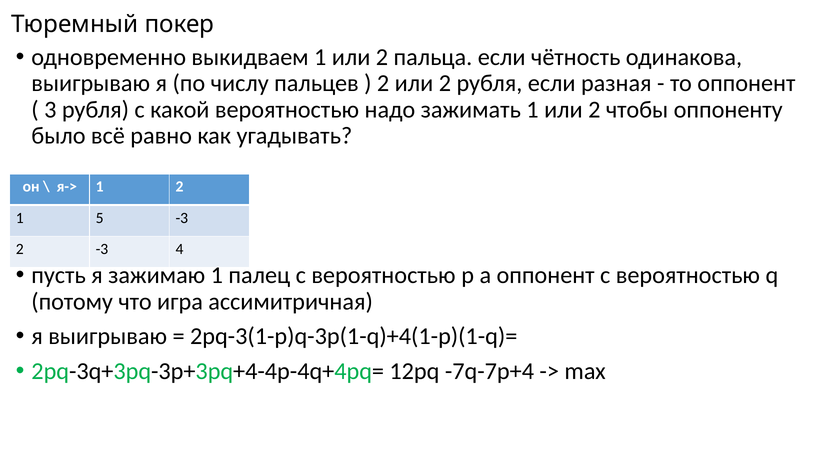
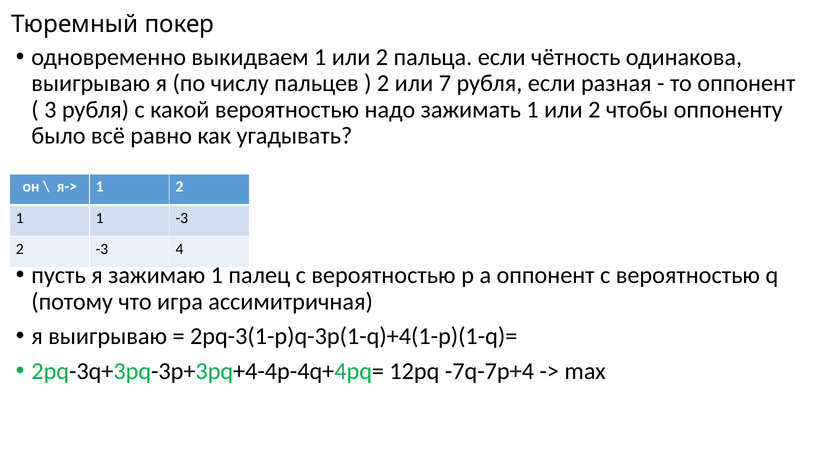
2 или 2: 2 -> 7
1 5: 5 -> 1
